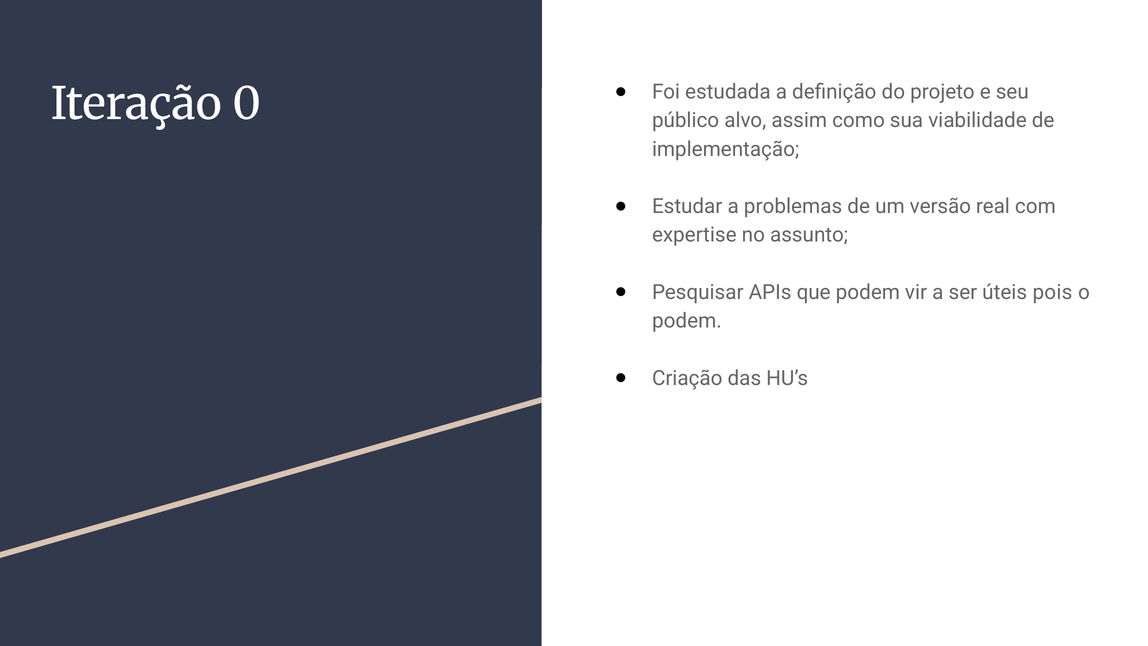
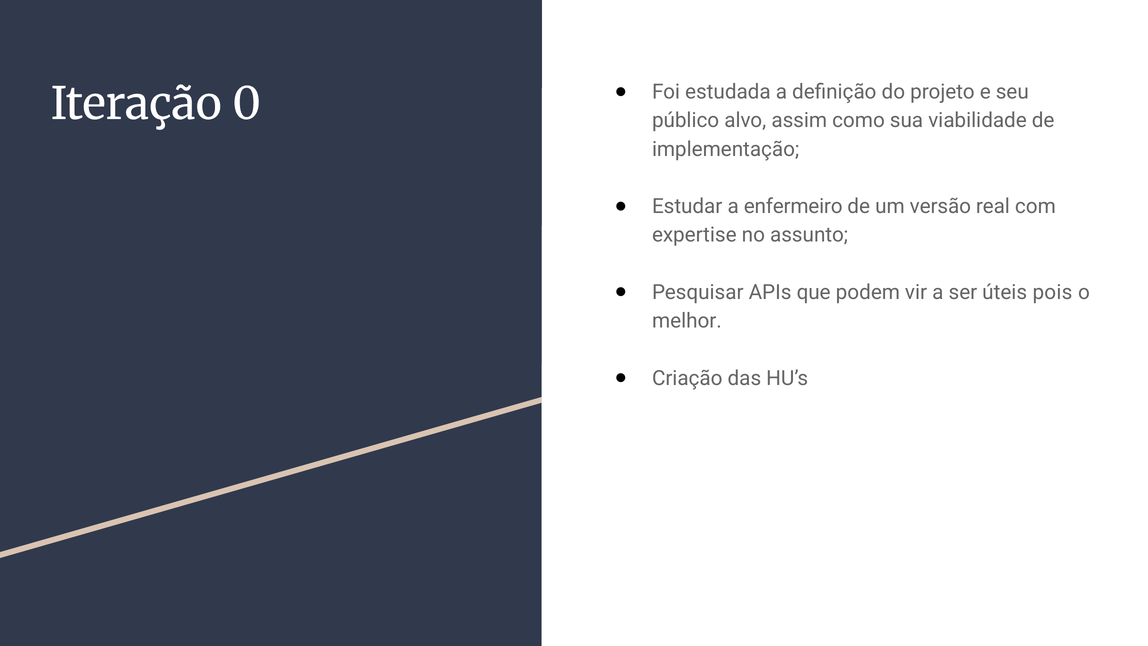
problemas: problemas -> enfermeiro
podem at (687, 321): podem -> melhor
